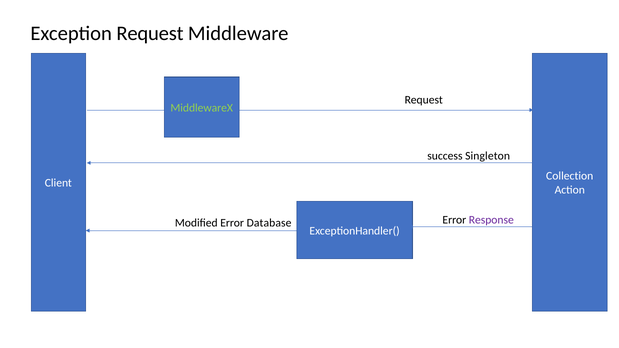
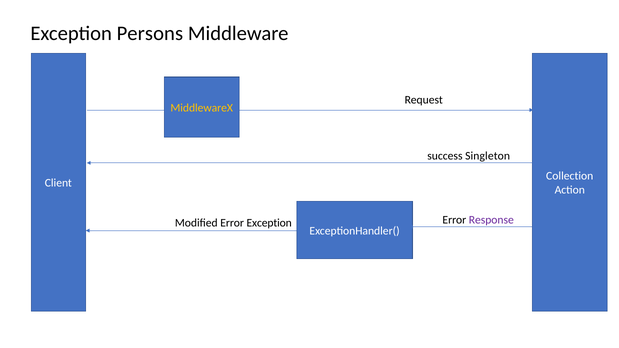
Exception Request: Request -> Persons
MiddlewareX colour: light green -> yellow
Error Database: Database -> Exception
